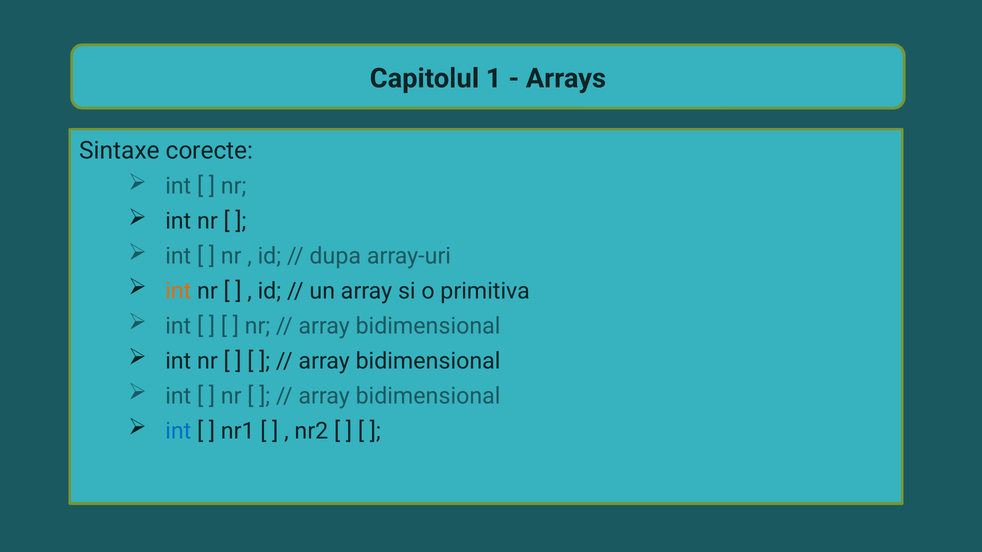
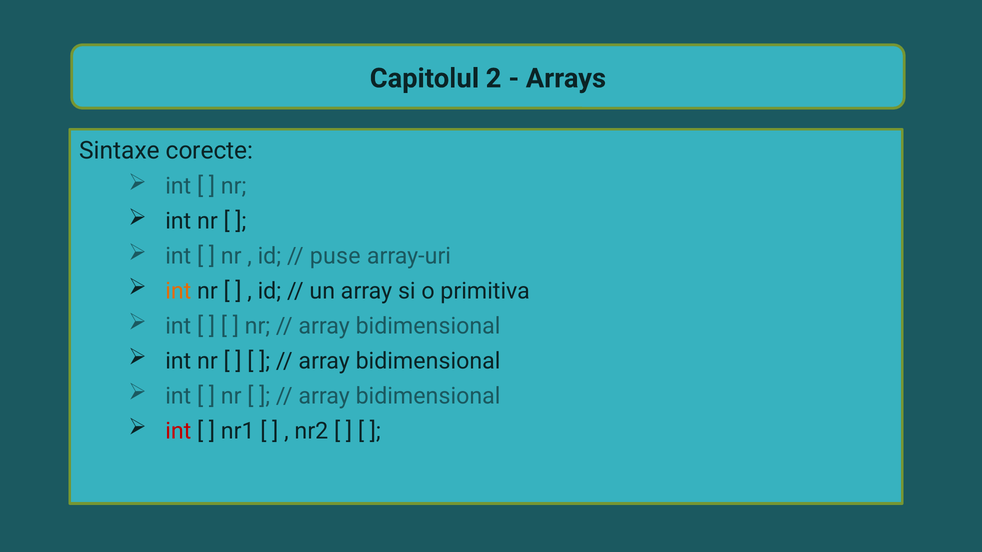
1: 1 -> 2
dupa: dupa -> puse
int at (178, 431) colour: blue -> red
